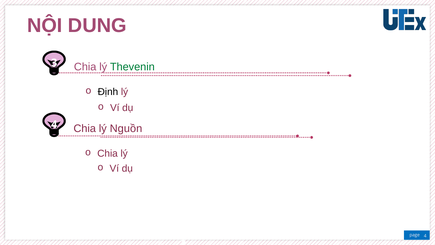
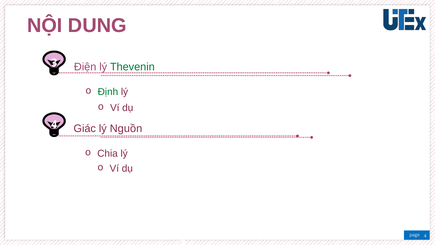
Chia at (85, 67): Chia -> Điện
Định colour: black -> green
Chia at (85, 128): Chia -> Giác
